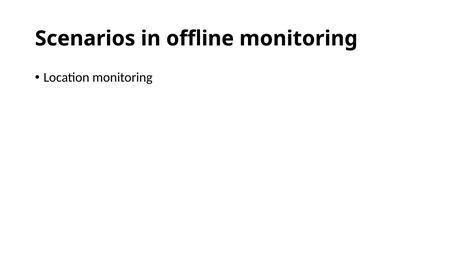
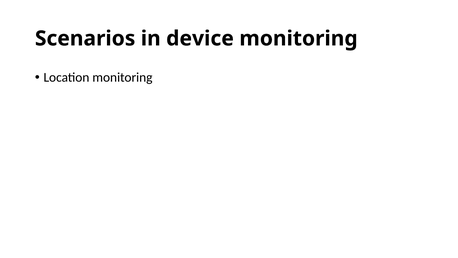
offline: offline -> device
